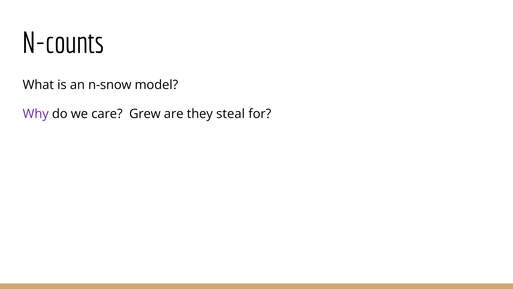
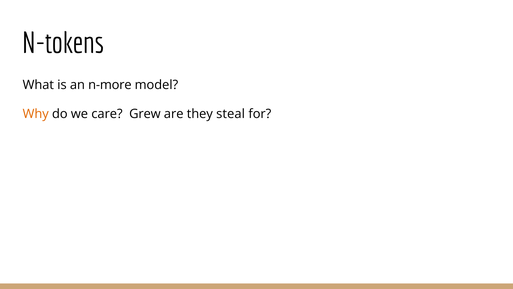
N-counts: N-counts -> N-tokens
n-snow: n-snow -> n-more
Why colour: purple -> orange
